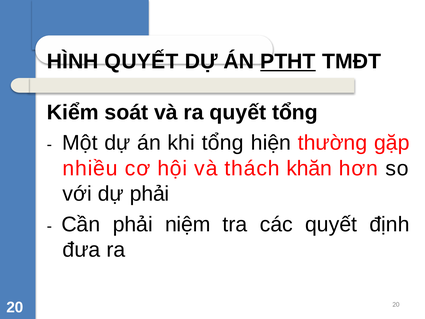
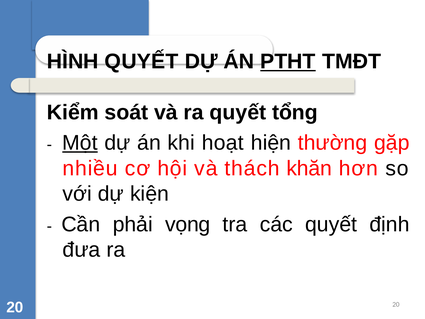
Một underline: none -> present
khi tổng: tổng -> hoạt
dự phải: phải -> kiện
niệm: niệm -> vọng
